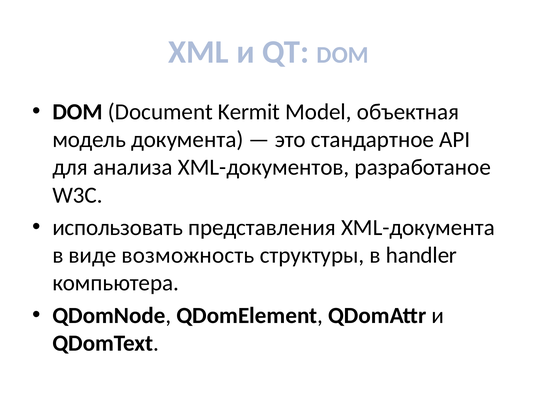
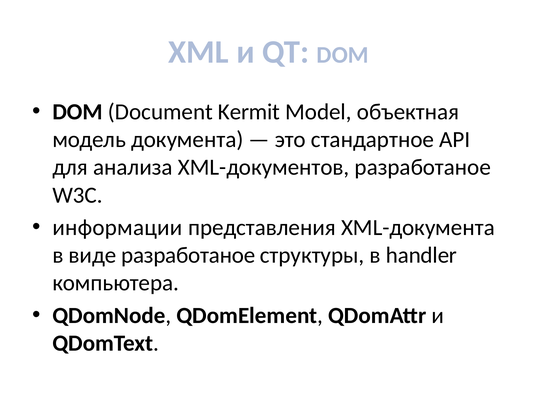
использовать: использовать -> информации
виде возможность: возможность -> разработаное
